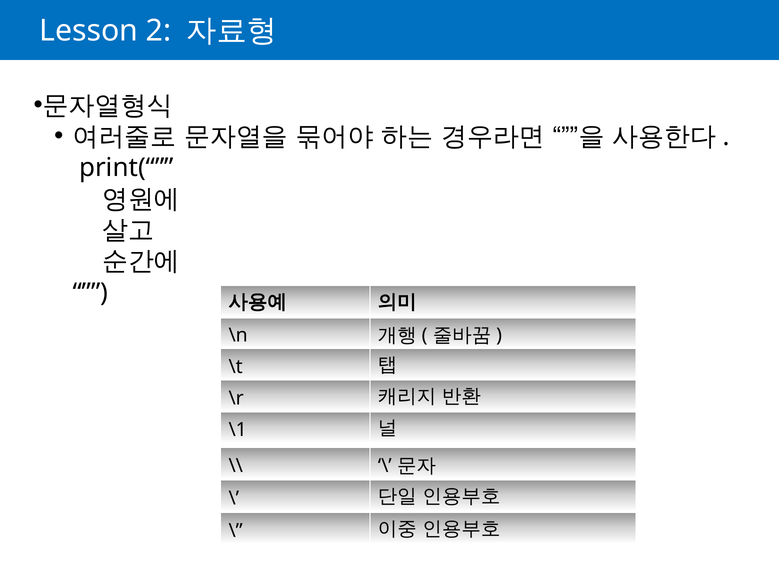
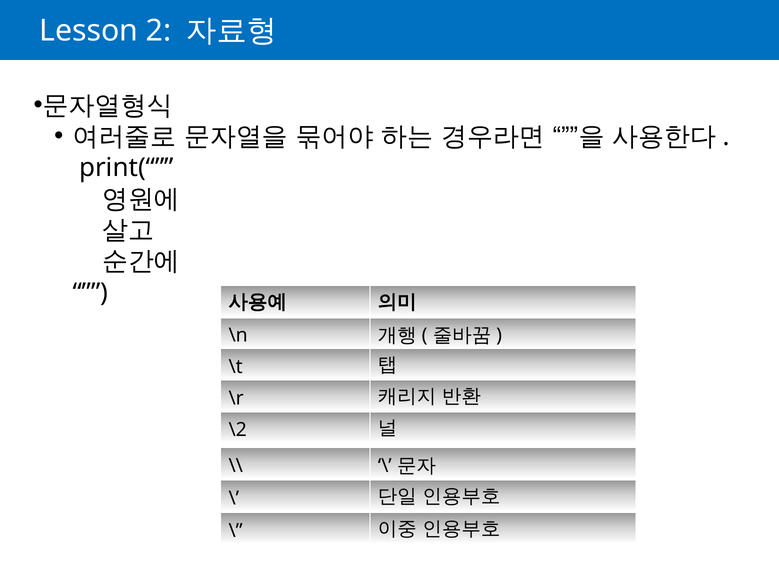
\1: \1 -> \2
